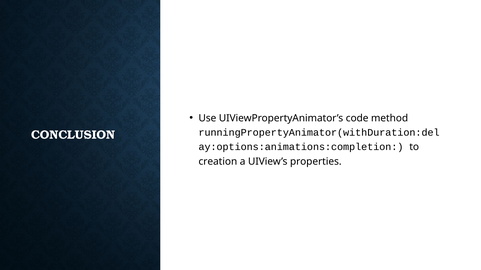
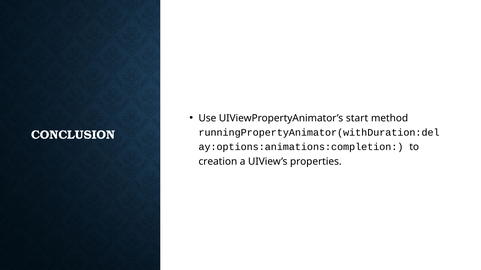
code: code -> start
